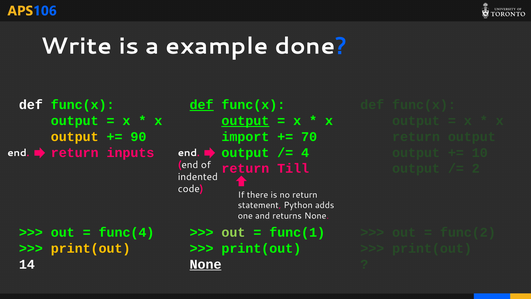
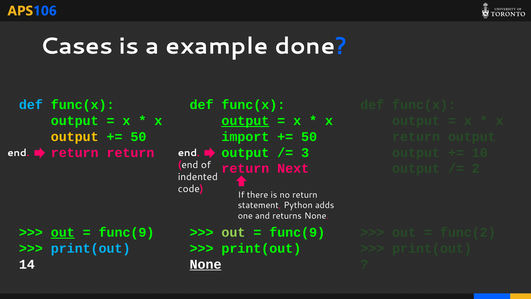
Write: Write -> Cases
def at (31, 105) colour: white -> light blue
def at (202, 105) underline: present -> none
90 at (138, 137): 90 -> 50
70 at (309, 137): 70 -> 50
return inputs: inputs -> return
4: 4 -> 3
Till: Till -> Next
out at (63, 232) underline: none -> present
func(4 at (126, 232): func(4 -> func(9
func(1 at (297, 232): func(1 -> func(9
print(out at (91, 248) colour: yellow -> light blue
